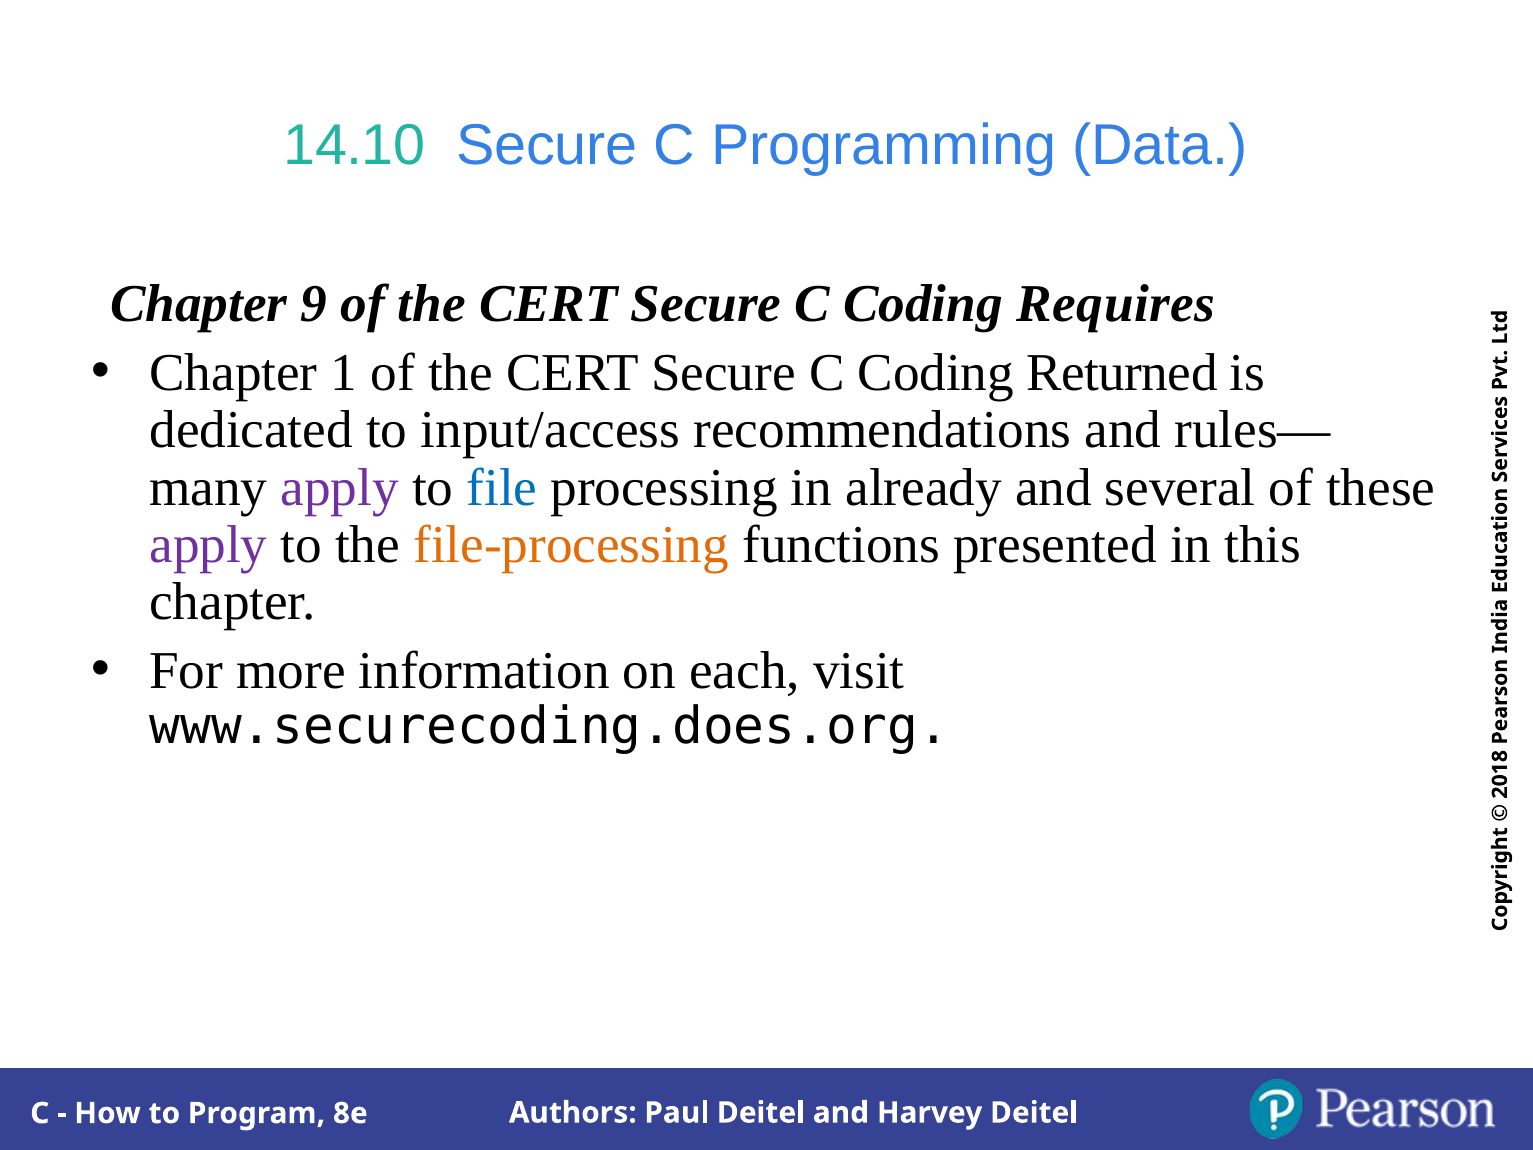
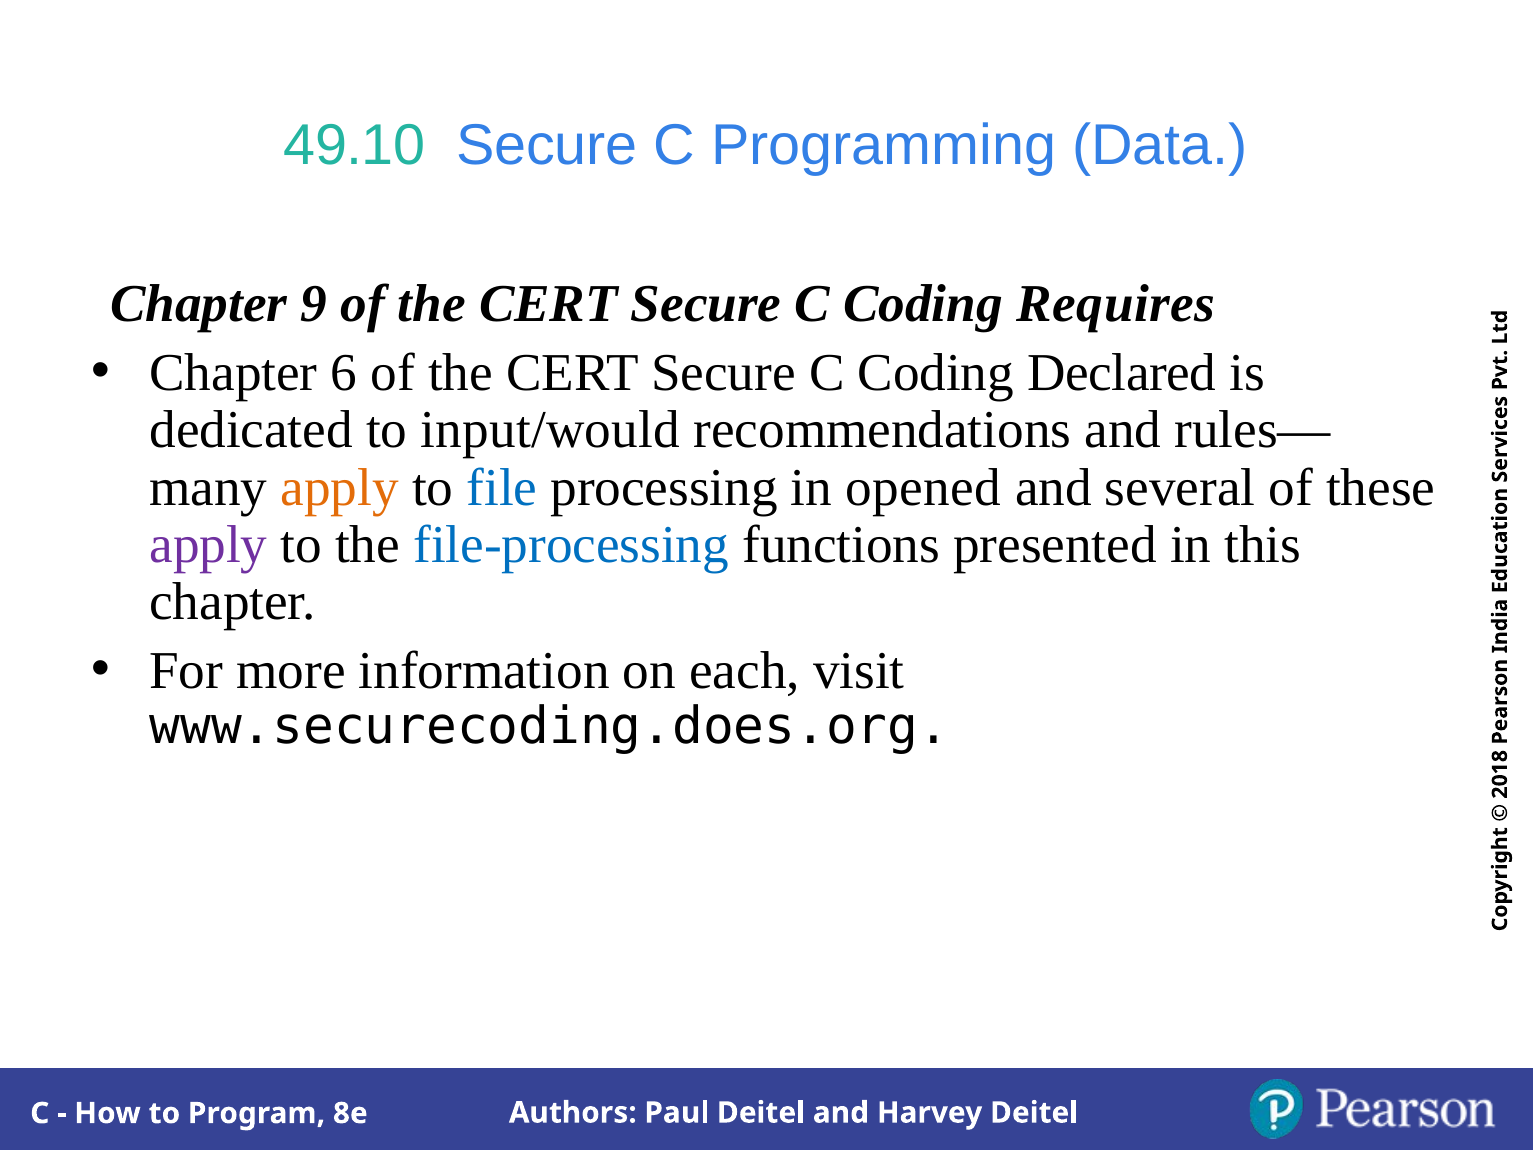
14.10: 14.10 -> 49.10
Chapter 1: 1 -> 6
Returned: Returned -> Declared
input/access: input/access -> input/would
apply at (340, 487) colour: purple -> orange
already: already -> opened
file-processing colour: orange -> blue
